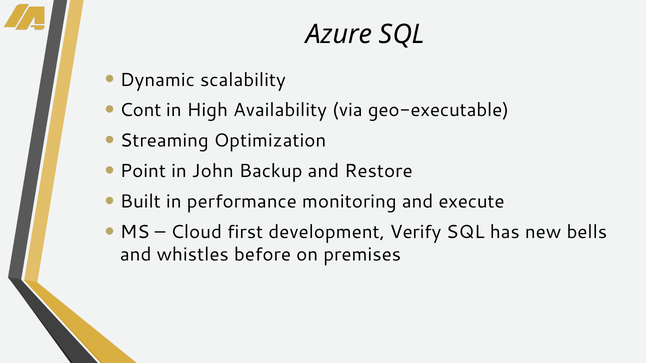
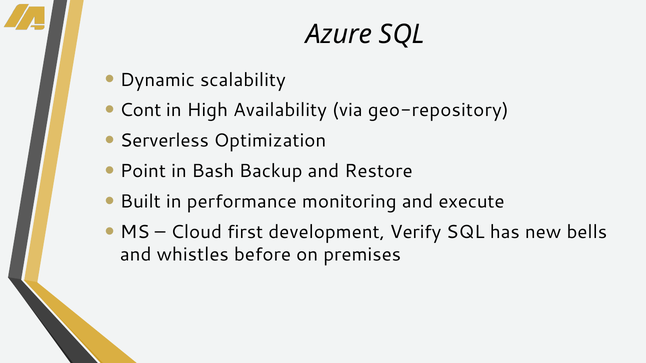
geo-executable: geo-executable -> geo-repository
Streaming: Streaming -> Serverless
John: John -> Bash
